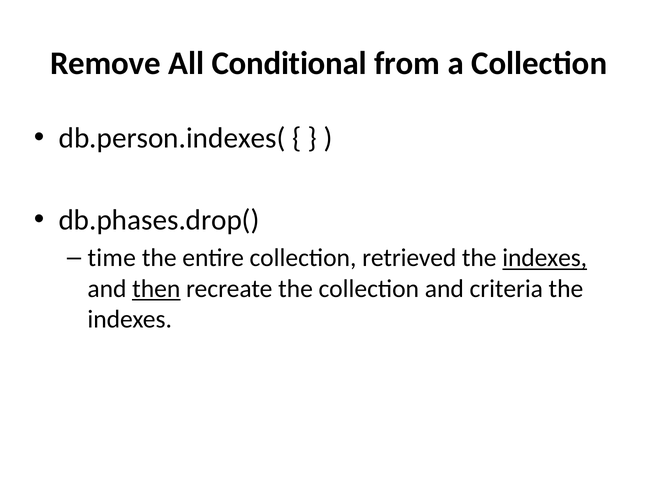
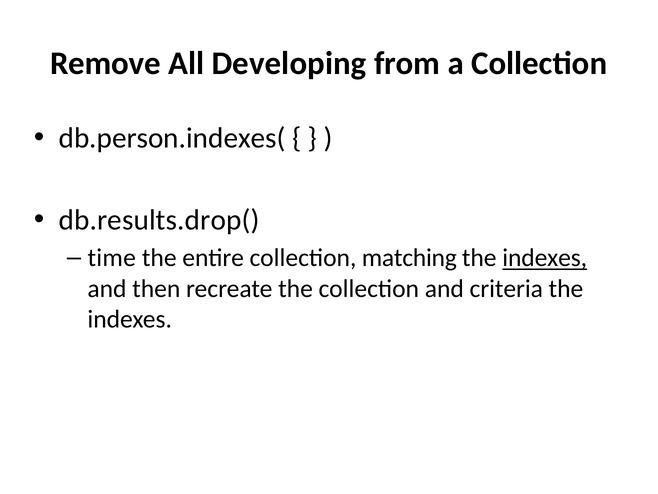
Conditional: Conditional -> Developing
db.phases.drop(: db.phases.drop( -> db.results.drop(
retrieved: retrieved -> matching
then underline: present -> none
